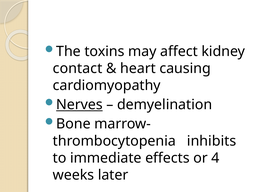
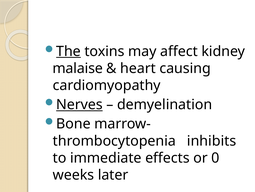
The underline: none -> present
contact: contact -> malaise
4: 4 -> 0
